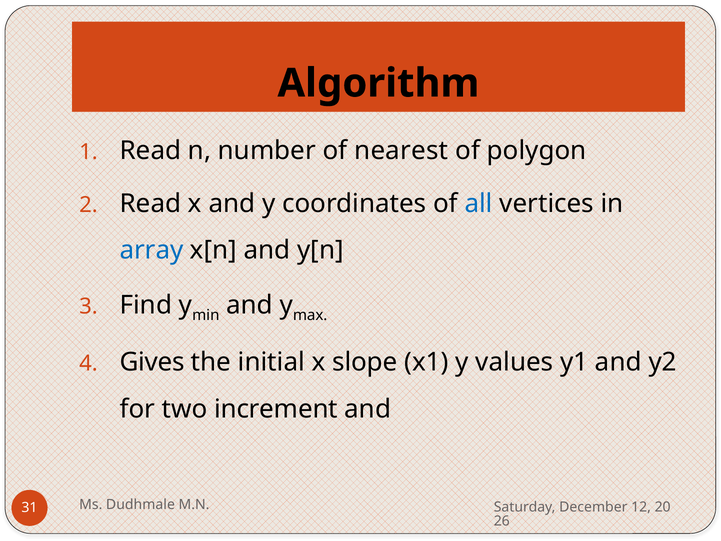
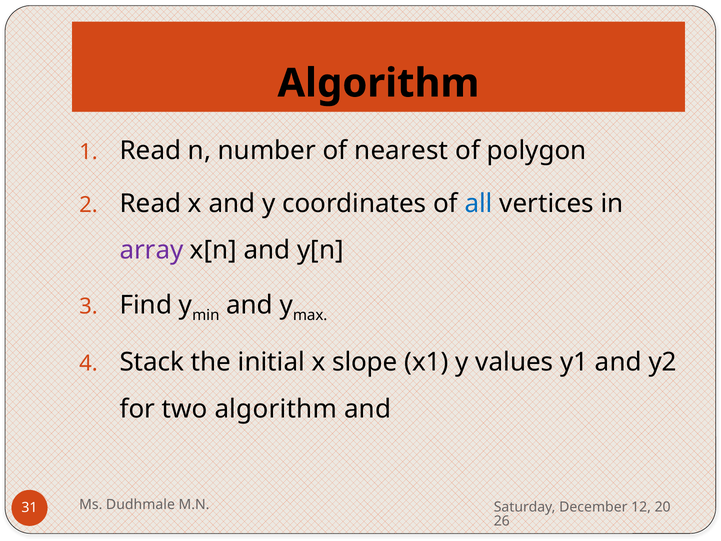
array colour: blue -> purple
Gives: Gives -> Stack
two increment: increment -> algorithm
